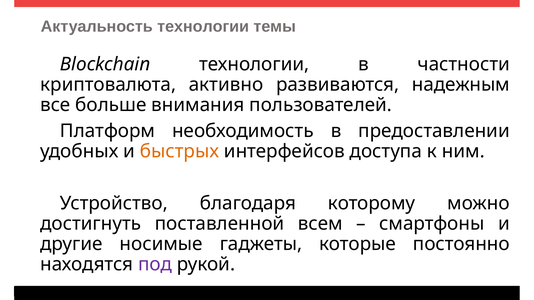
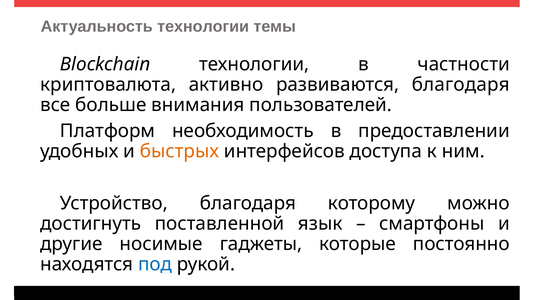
развиваются надежным: надежным -> благодаря
всем: всем -> язык
под colour: purple -> blue
